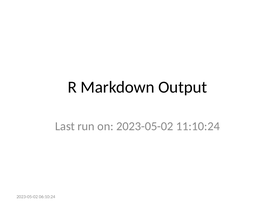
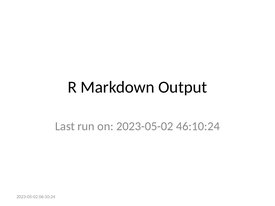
11:10:24: 11:10:24 -> 46:10:24
